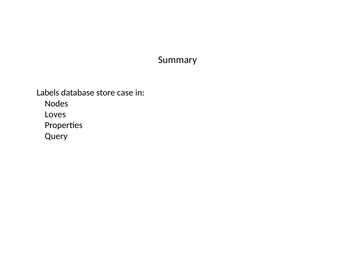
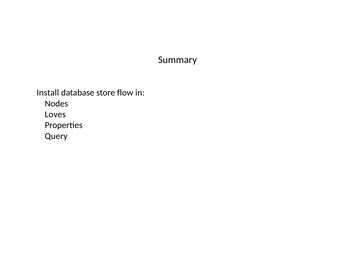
Labels: Labels -> Install
case: case -> flow
